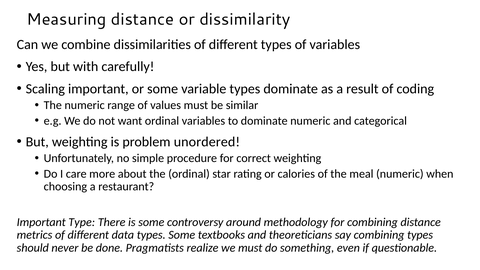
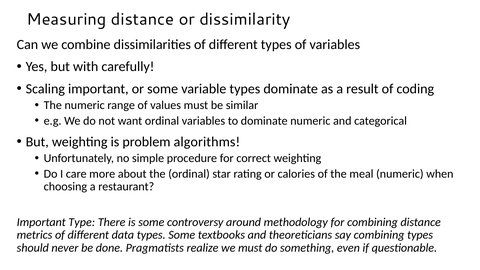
unordered: unordered -> algorithms
